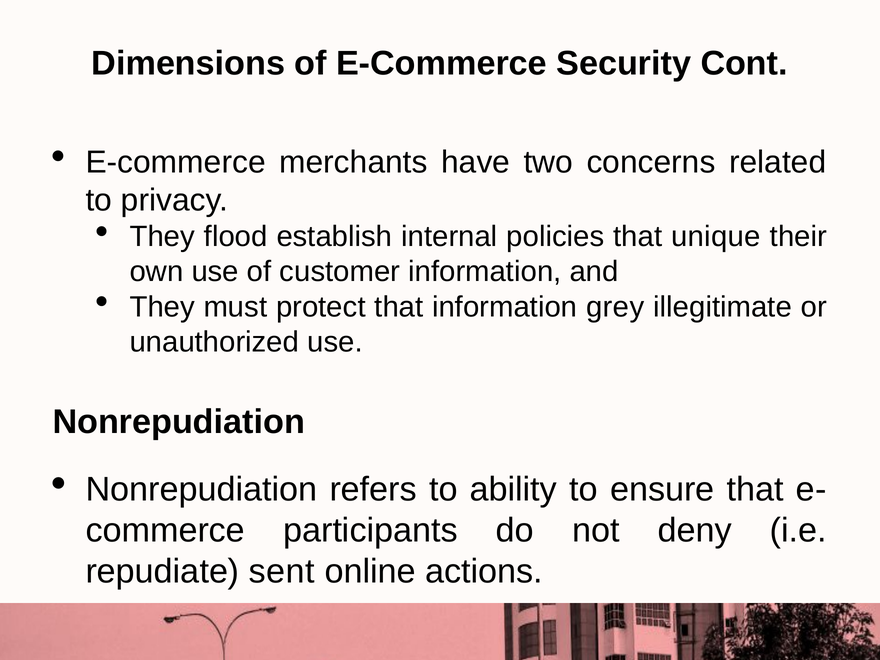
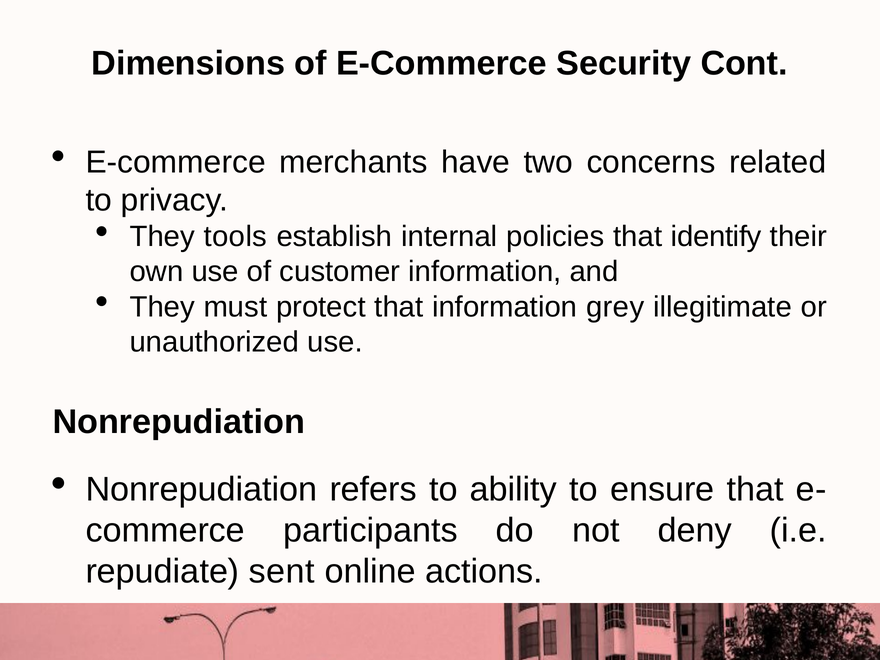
flood: flood -> tools
unique: unique -> identify
